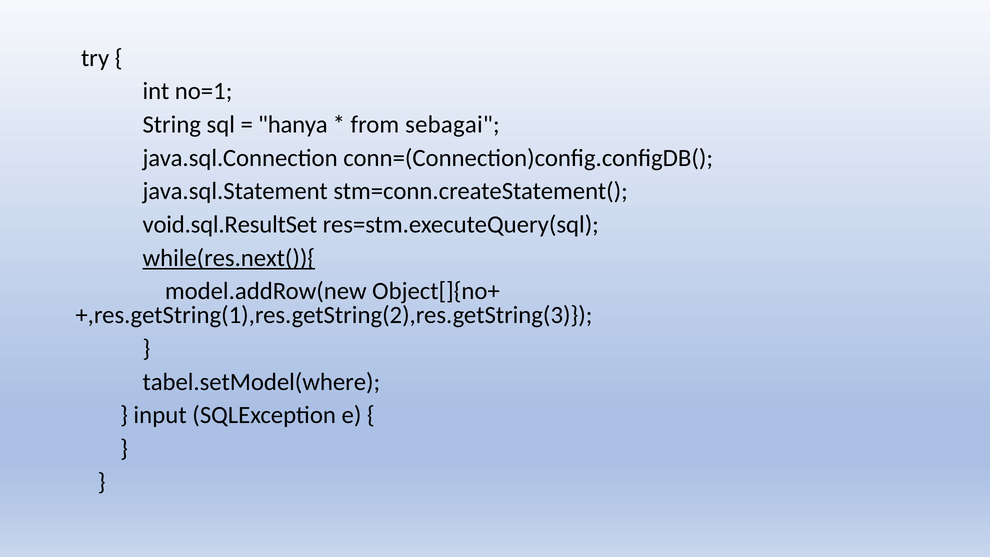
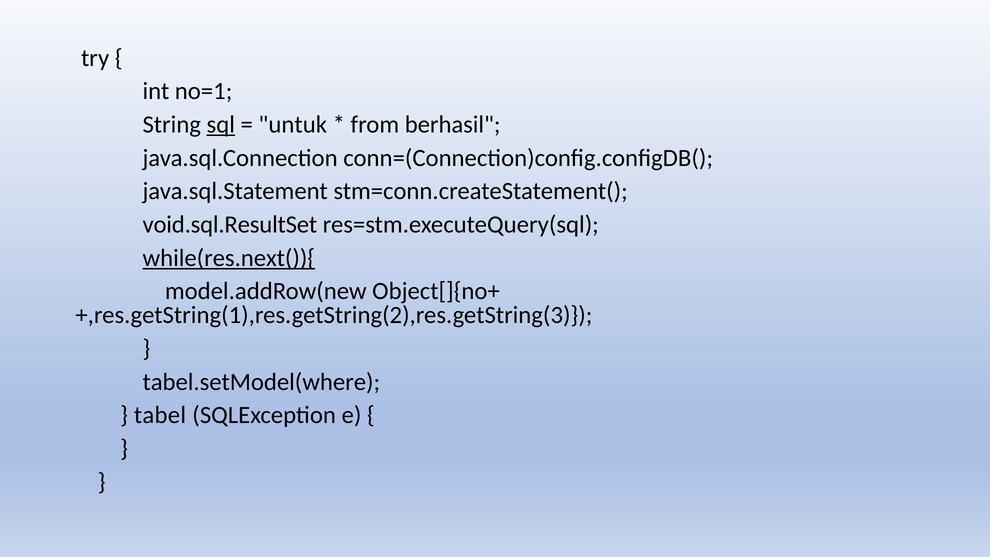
sql underline: none -> present
hanya: hanya -> untuk
sebagai: sebagai -> berhasil
input: input -> tabel
